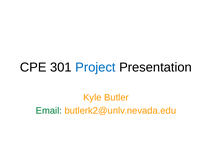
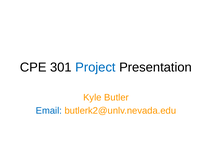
Email colour: green -> blue
